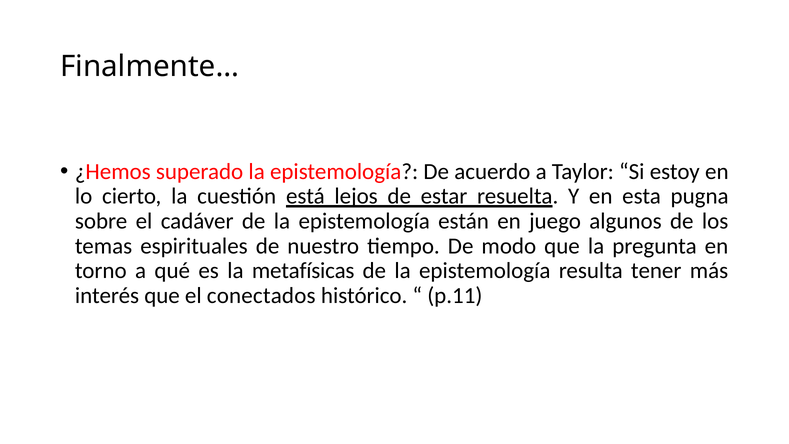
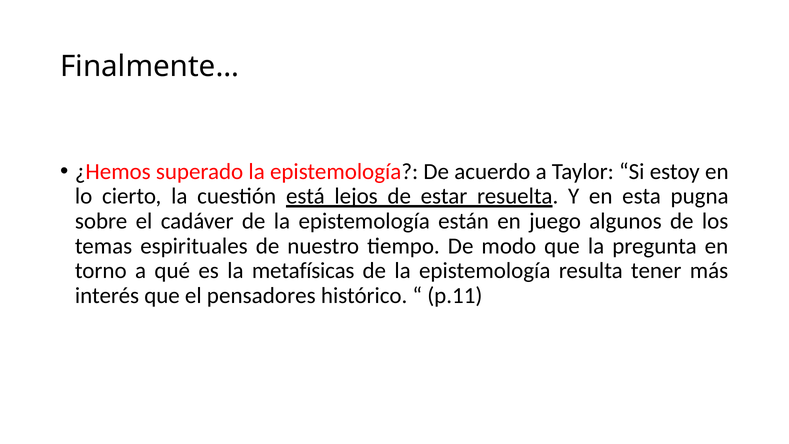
conectados: conectados -> pensadores
